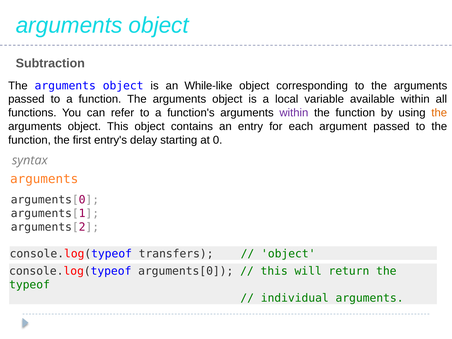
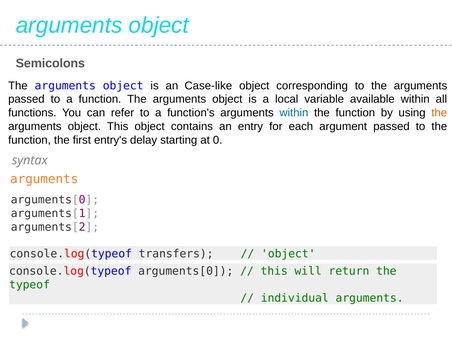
Subtraction: Subtraction -> Semicolons
While-like: While-like -> Case-like
within at (294, 113) colour: purple -> blue
